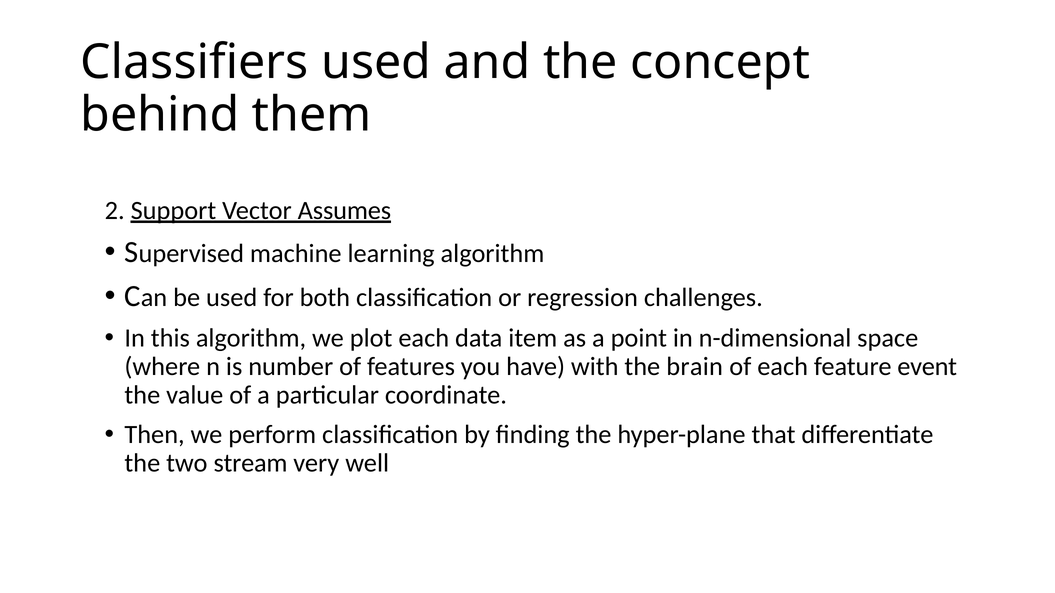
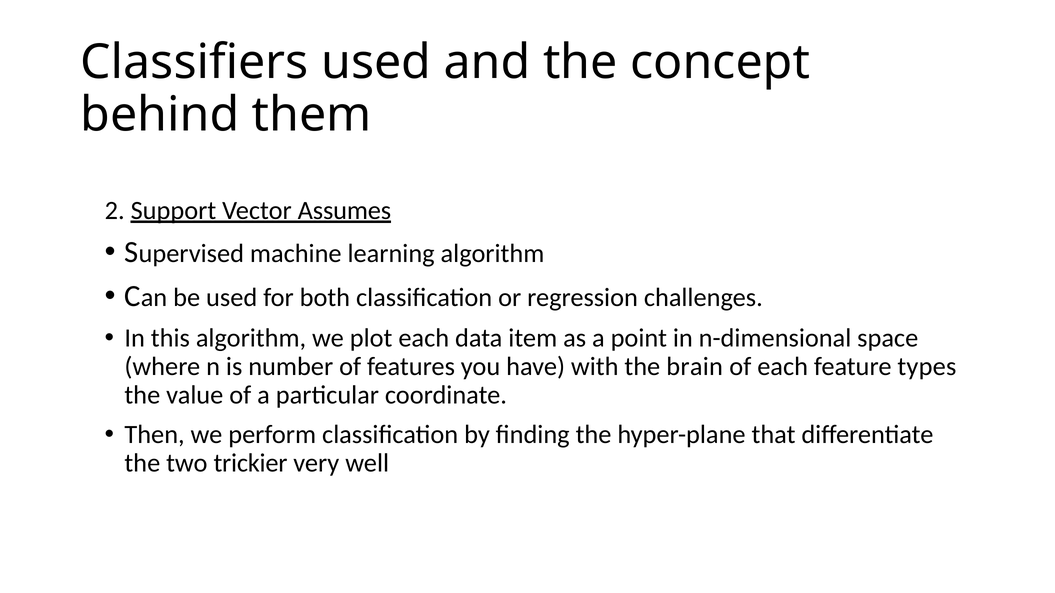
event: event -> types
stream: stream -> trickier
